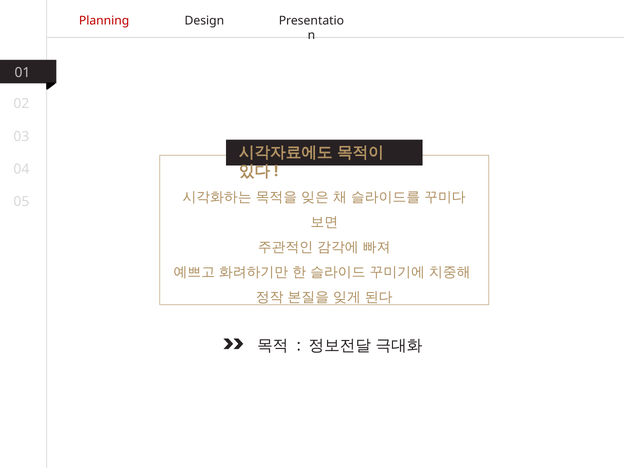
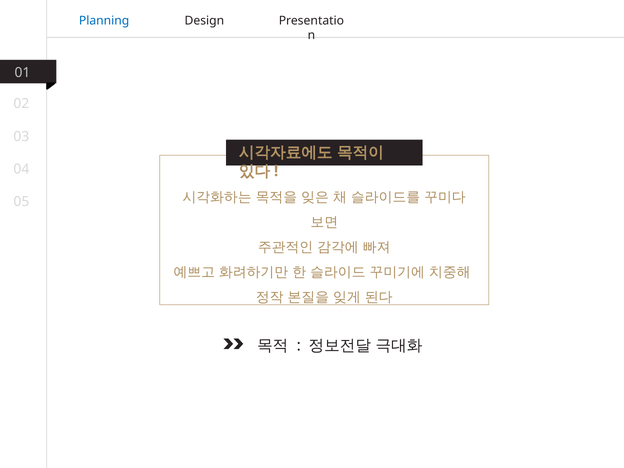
Planning colour: red -> blue
